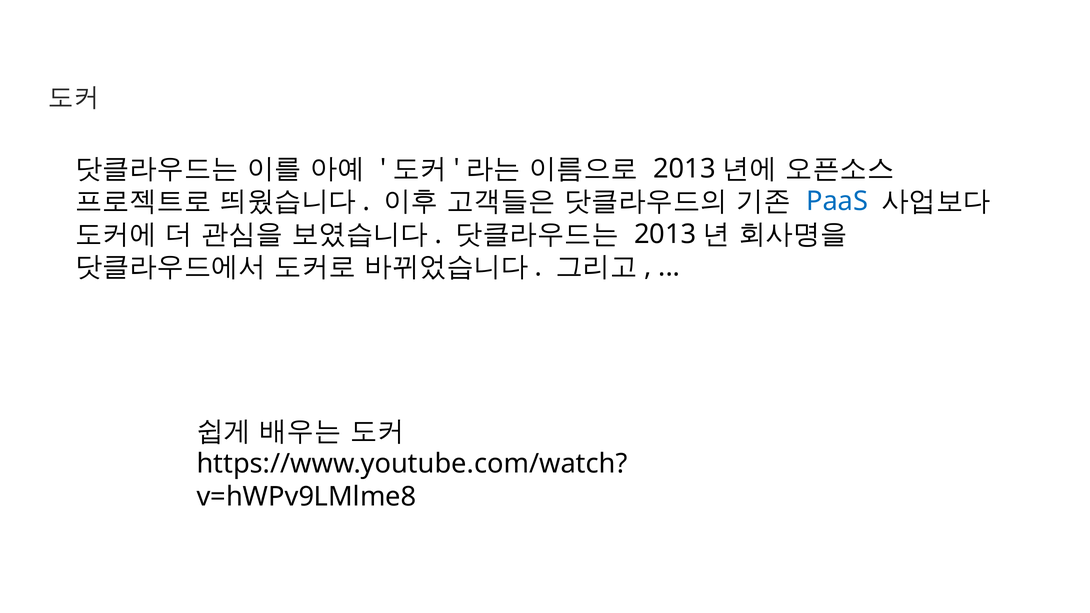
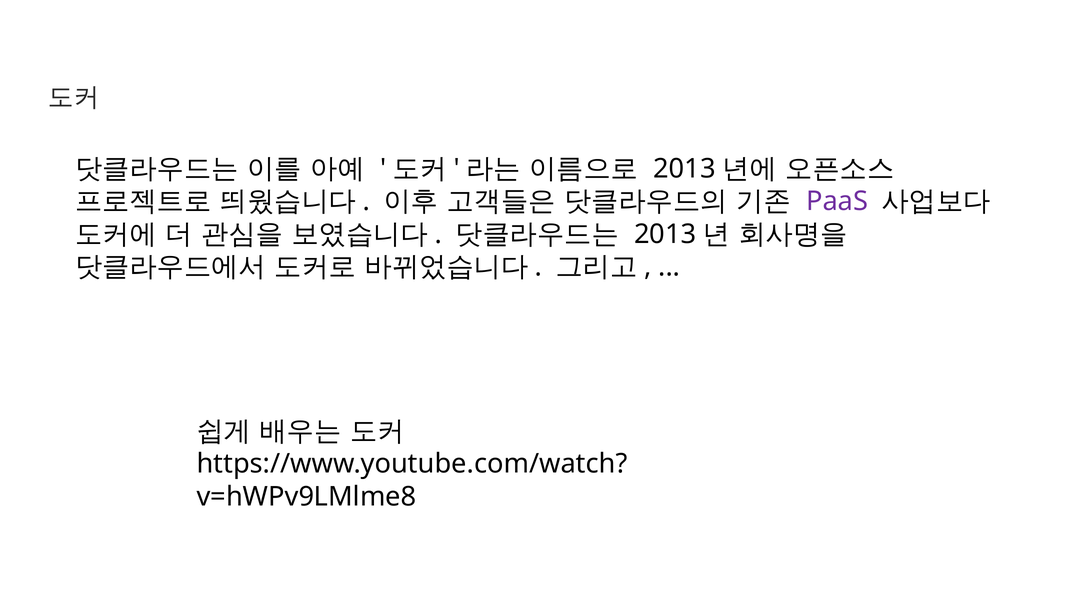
PaaS colour: blue -> purple
